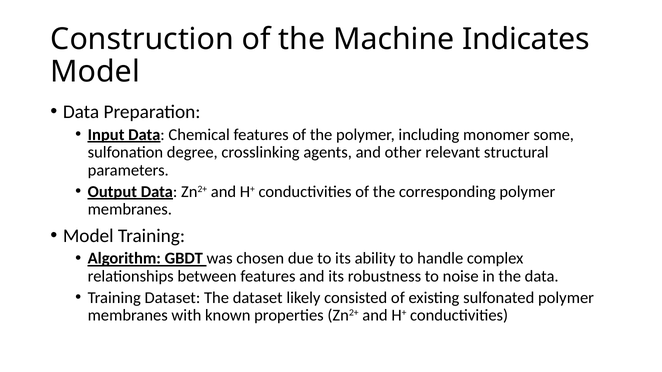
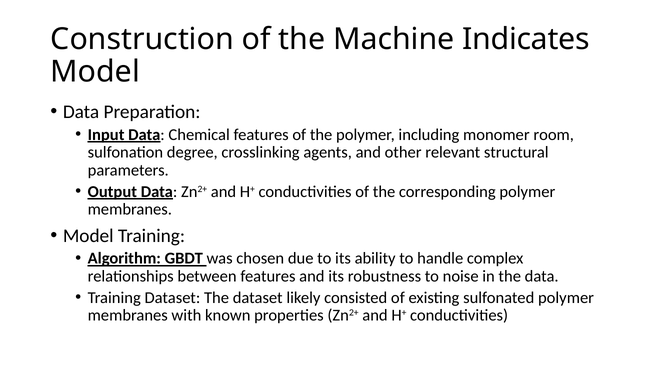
some: some -> room
